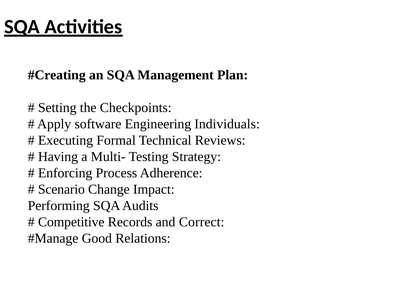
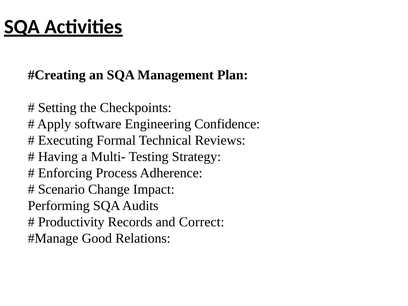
Individuals: Individuals -> Confidence
Competitive: Competitive -> Productivity
